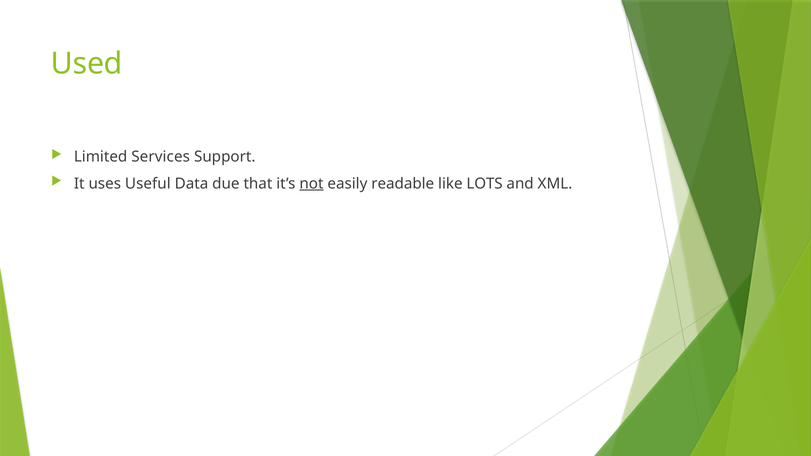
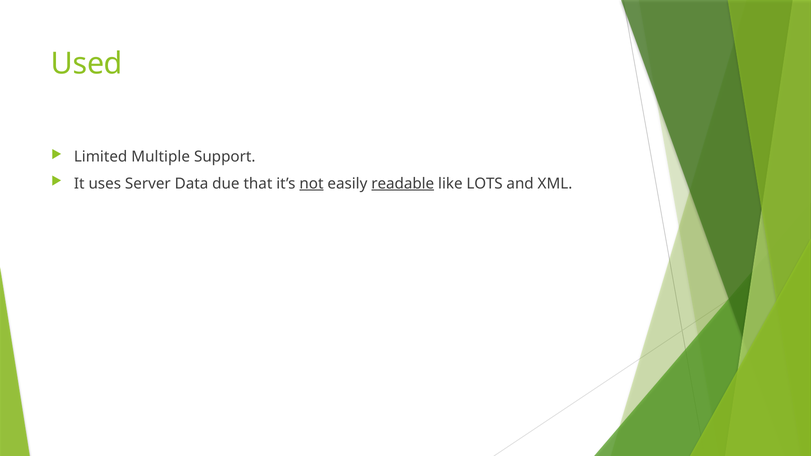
Services: Services -> Multiple
Useful: Useful -> Server
readable underline: none -> present
